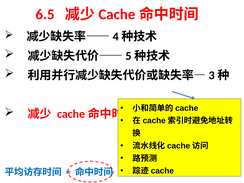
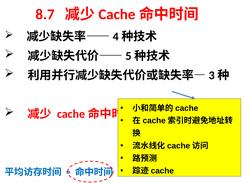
6.5: 6.5 -> 8.7
